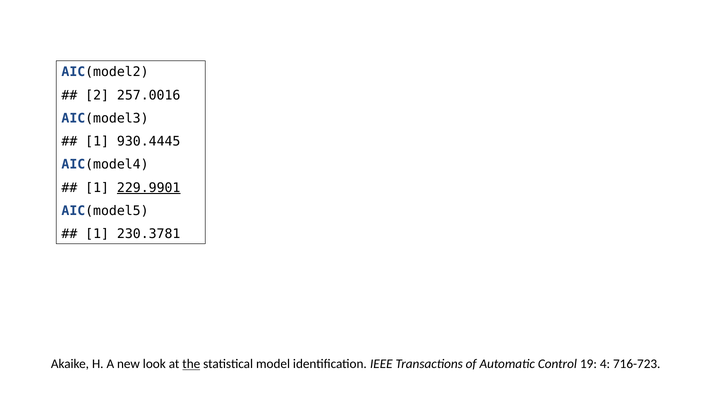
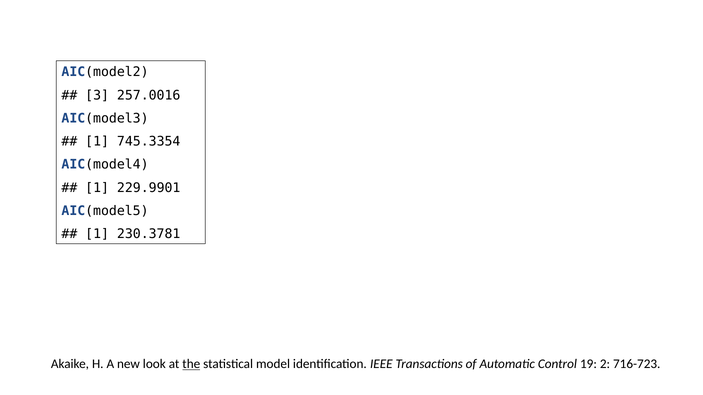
2: 2 -> 3
930.4445: 930.4445 -> 745.3354
229.9901 underline: present -> none
4: 4 -> 2
